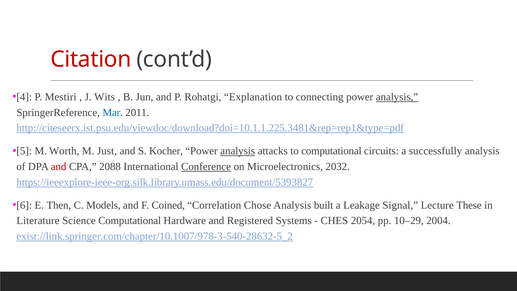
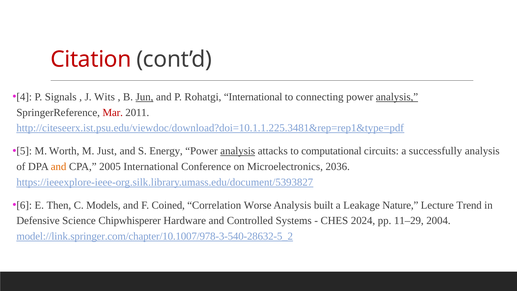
Mestiri: Mestiri -> Signals
Jun underline: none -> present
Rohatgi Explanation: Explanation -> International
Mar colour: blue -> red
Kocher: Kocher -> Energy
and at (59, 166) colour: red -> orange
2088: 2088 -> 2005
Conference underline: present -> none
2032: 2032 -> 2036
Chose: Chose -> Worse
Signal: Signal -> Nature
These: These -> Trend
Literature: Literature -> Defensive
Science Computational: Computational -> Chipwhisperer
Registered: Registered -> Controlled
2054: 2054 -> 2024
10–29: 10–29 -> 11–29
exist://link.springer.com/chapter/10.1007/978-3-540-28632-5_2: exist://link.springer.com/chapter/10.1007/978-3-540-28632-5_2 -> model://link.springer.com/chapter/10.1007/978-3-540-28632-5_2
